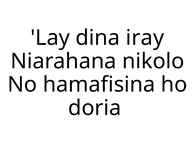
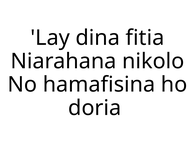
iray: iray -> fitia
